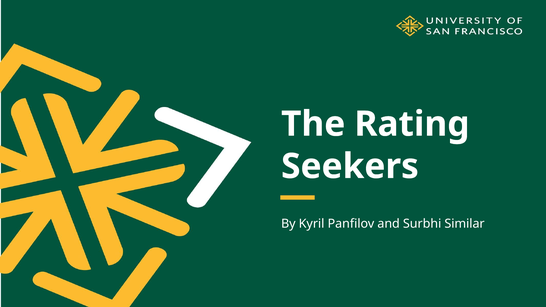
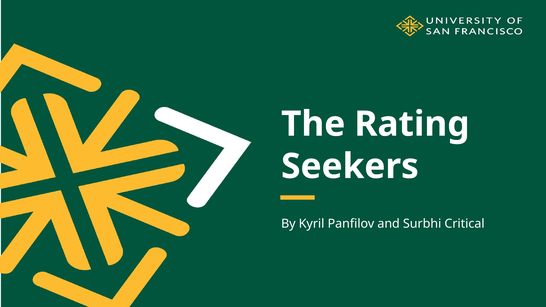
Similar: Similar -> Critical
